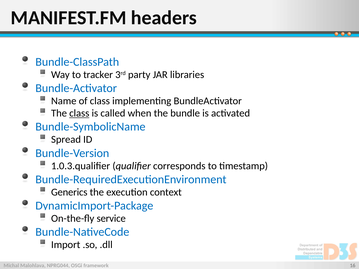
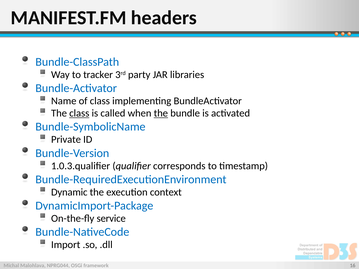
the at (161, 113) underline: none -> present
Spread: Spread -> Private
Generics: Generics -> Dynamic
